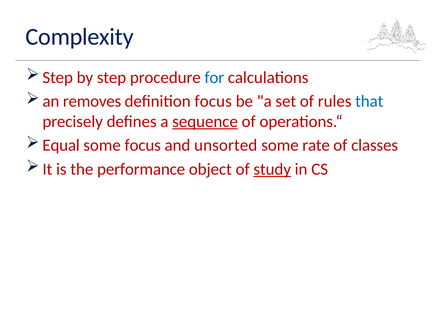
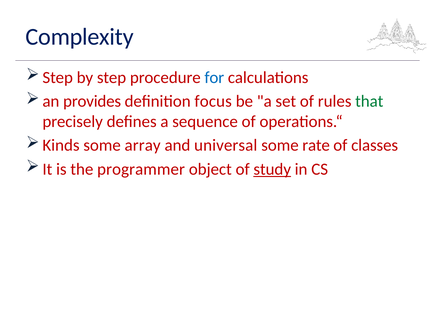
removes: removes -> provides
that colour: blue -> green
sequence underline: present -> none
Equal: Equal -> Kinds
some focus: focus -> array
unsorted: unsorted -> universal
performance: performance -> programmer
